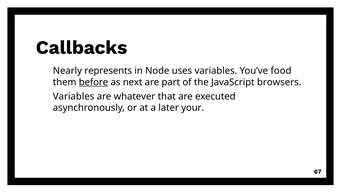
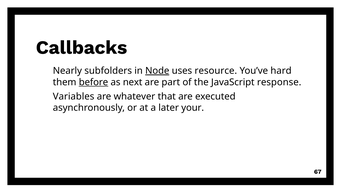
represents: represents -> subfolders
Node underline: none -> present
uses variables: variables -> resource
food: food -> hard
browsers: browsers -> response
